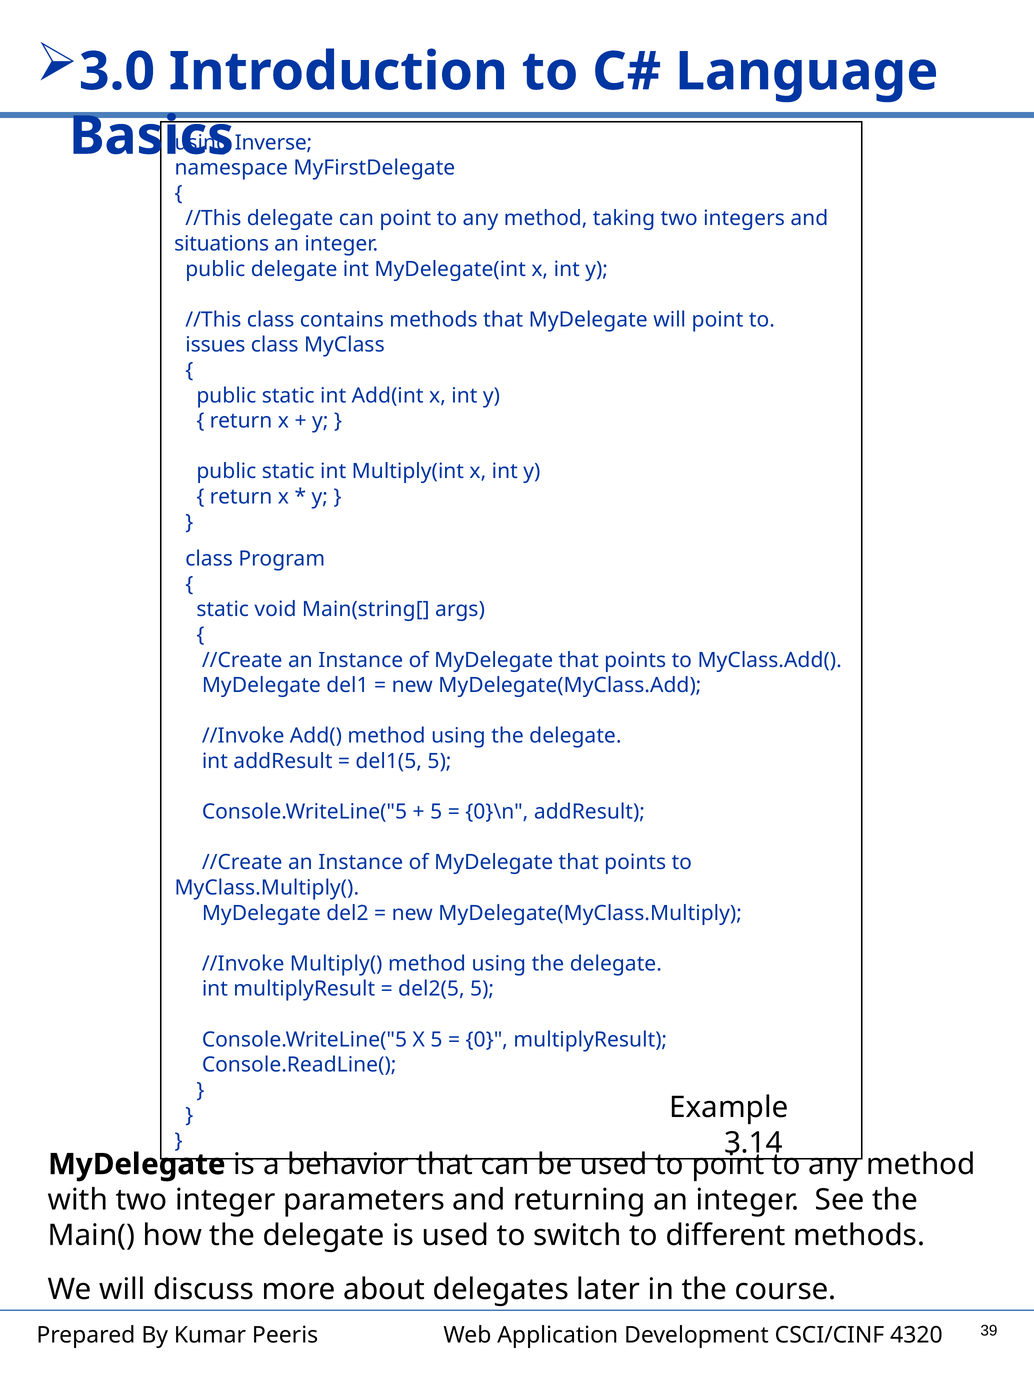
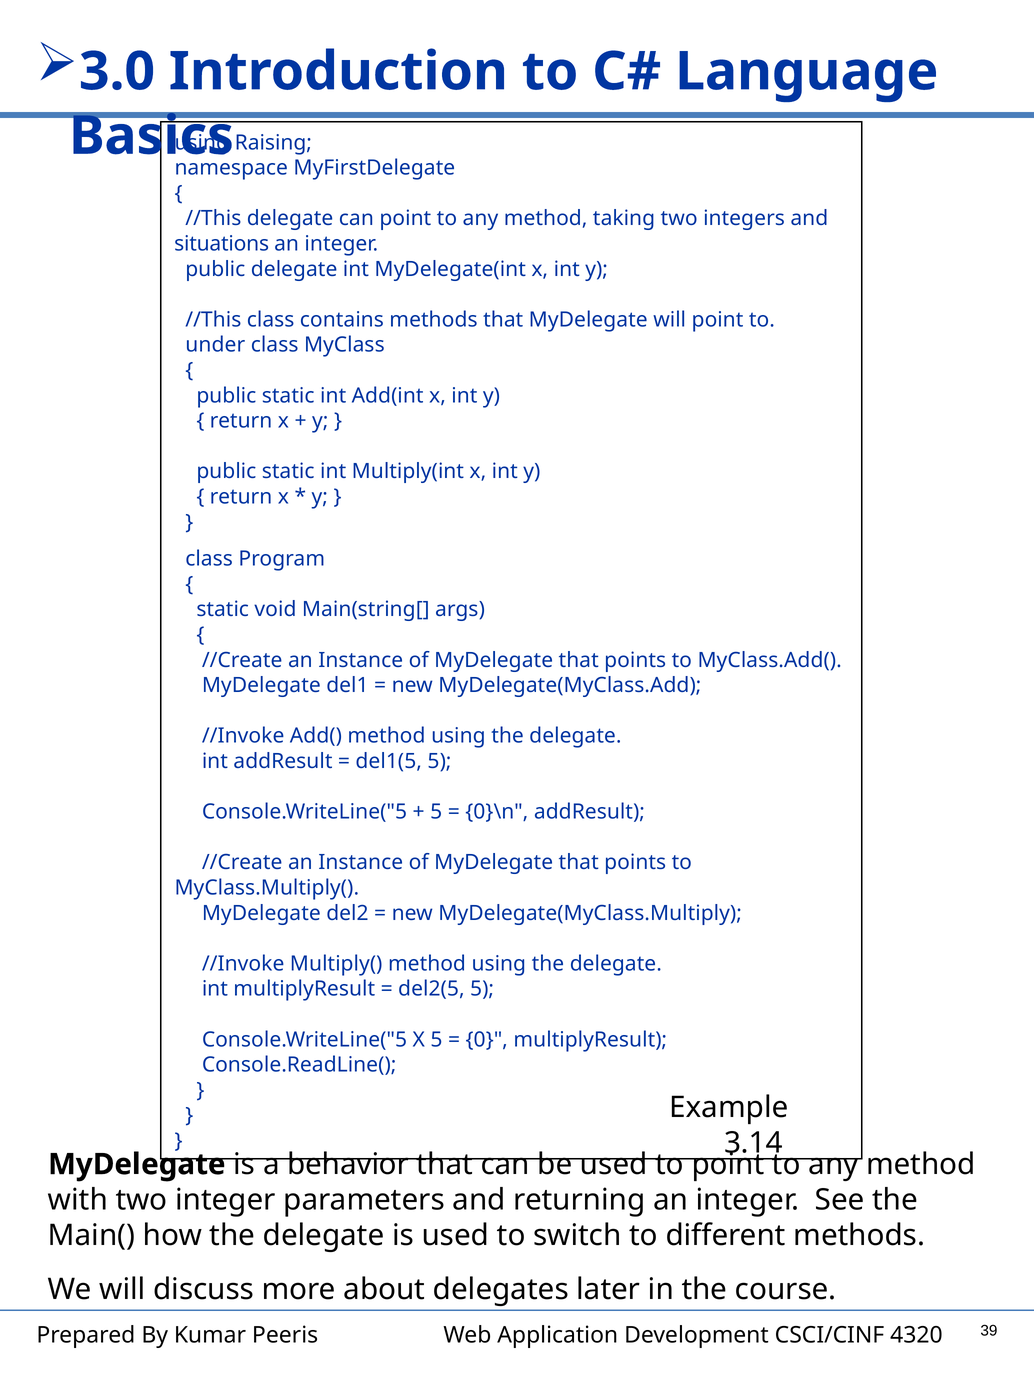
Inverse: Inverse -> Raising
issues: issues -> under
